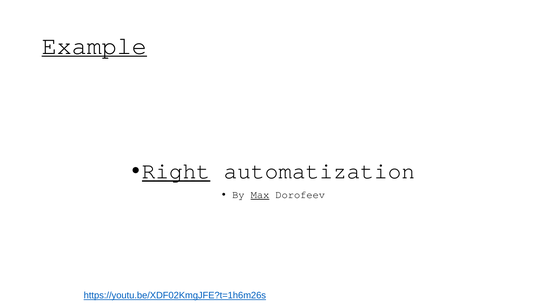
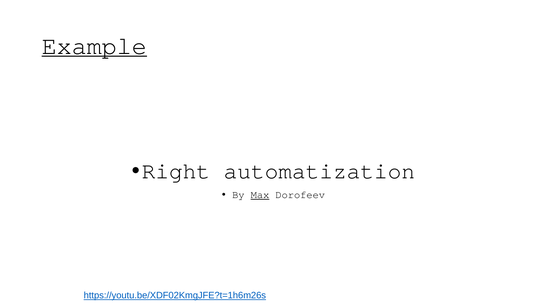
Right underline: present -> none
